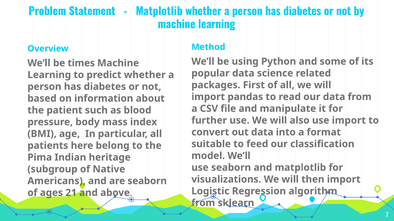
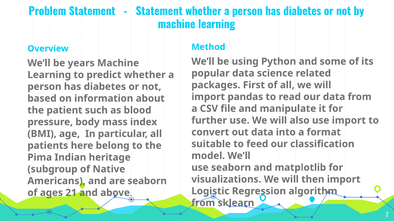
Matplotlib at (159, 11): Matplotlib -> Statement
times: times -> years
